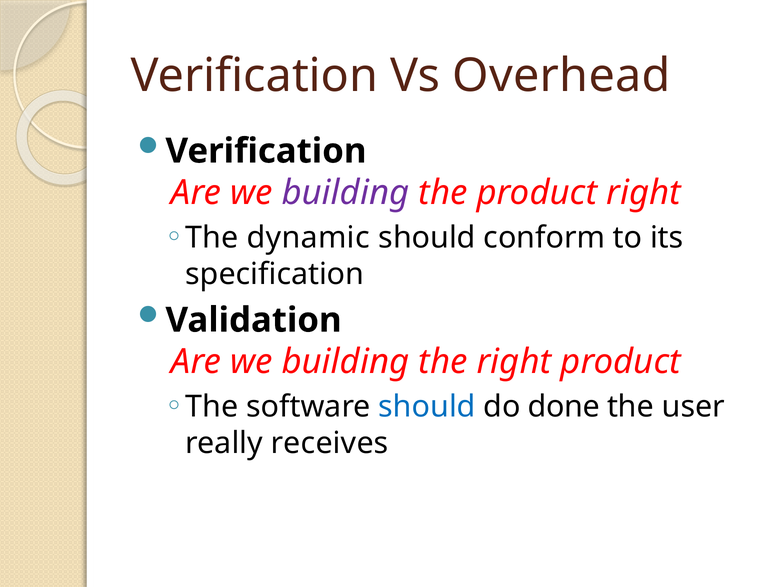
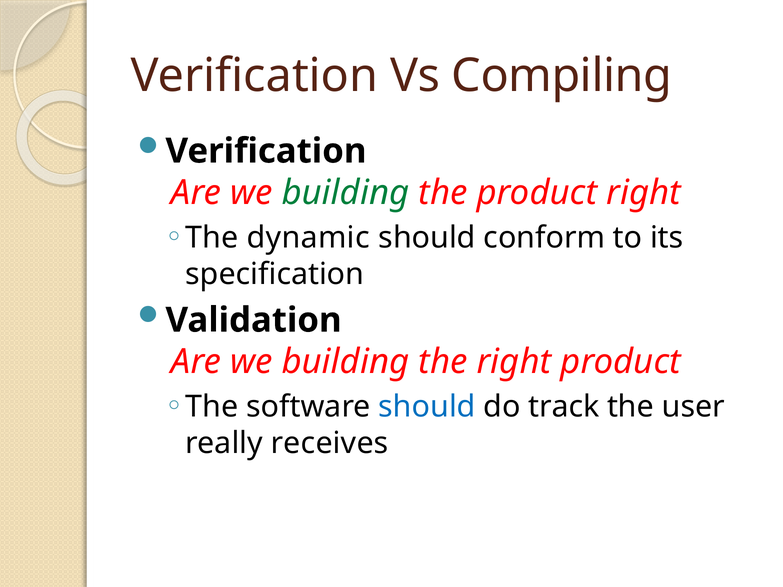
Overhead: Overhead -> Compiling
building at (346, 193) colour: purple -> green
done: done -> track
